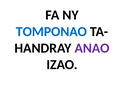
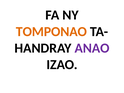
TOMPONAO colour: blue -> orange
